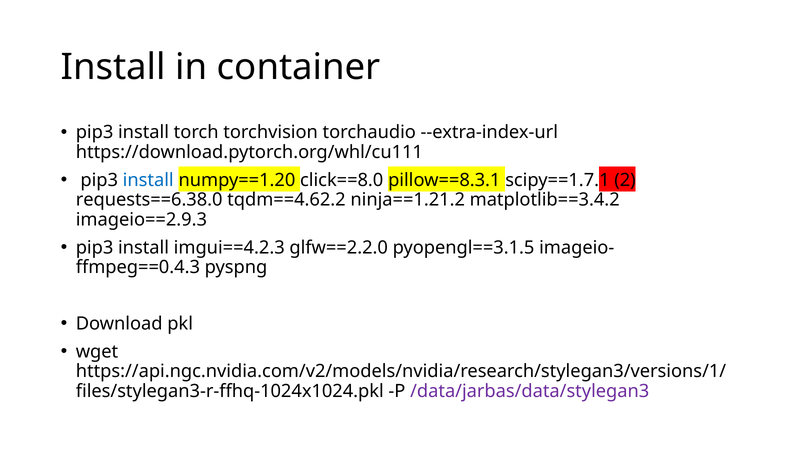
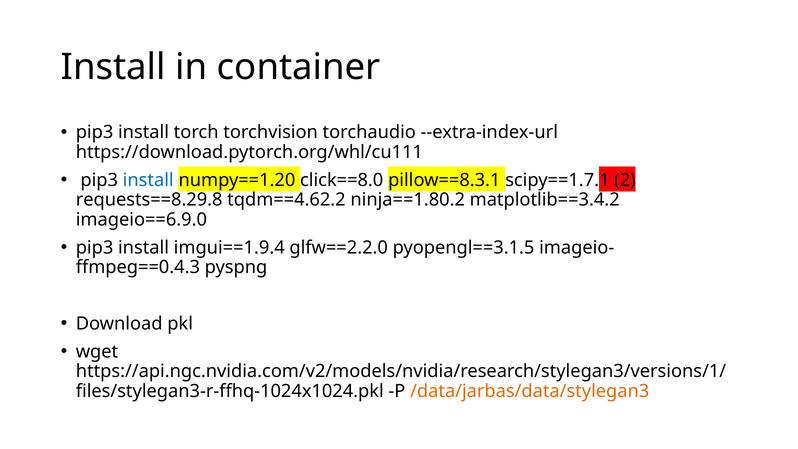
requests==6.38.0: requests==6.38.0 -> requests==8.29.8
ninja==1.21.2: ninja==1.21.2 -> ninja==1.80.2
imageio==2.9.3: imageio==2.9.3 -> imageio==6.9.0
imgui==4.2.3: imgui==4.2.3 -> imgui==1.9.4
/data/jarbas/data/stylegan3 colour: purple -> orange
